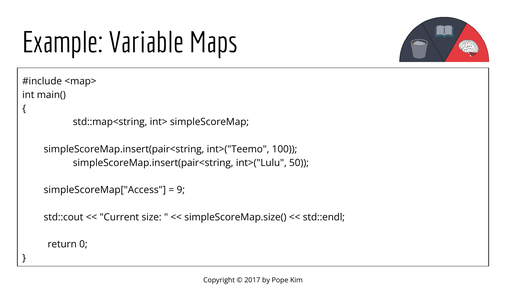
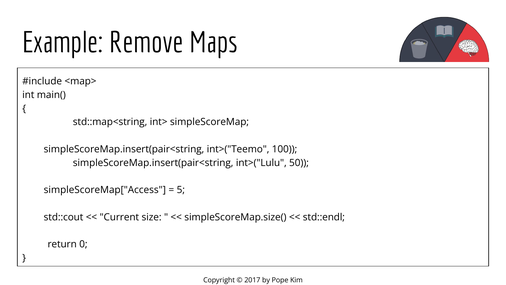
Variable: Variable -> Remove
9: 9 -> 5
